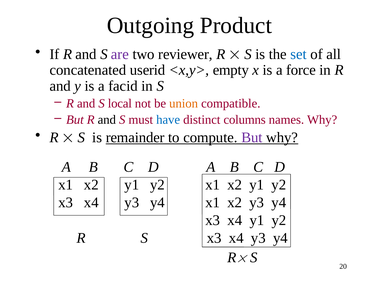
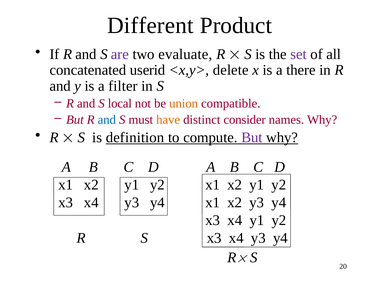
Outgoing: Outgoing -> Different
reviewer: reviewer -> evaluate
set colour: blue -> purple
empty: empty -> delete
force: force -> there
facid: facid -> filter
and at (107, 119) colour: black -> blue
have colour: blue -> orange
columns: columns -> consider
remainder: remainder -> definition
